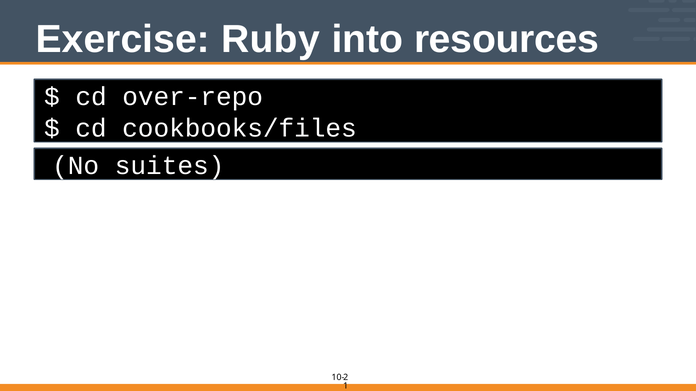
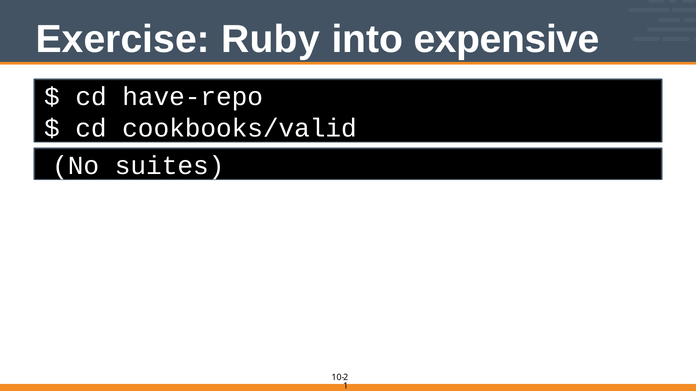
resources: resources -> expensive
over-repo: over-repo -> have-repo
cookbooks/files: cookbooks/files -> cookbooks/valid
